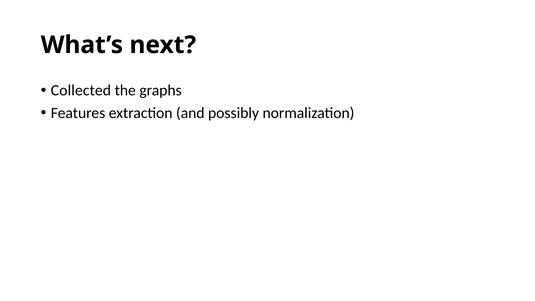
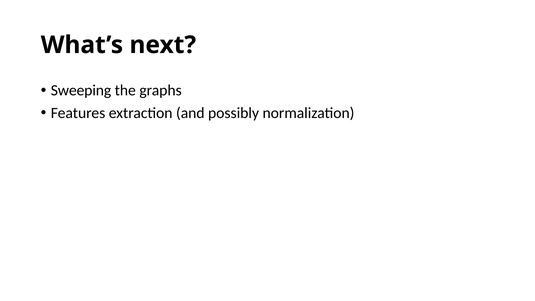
Collected: Collected -> Sweeping
